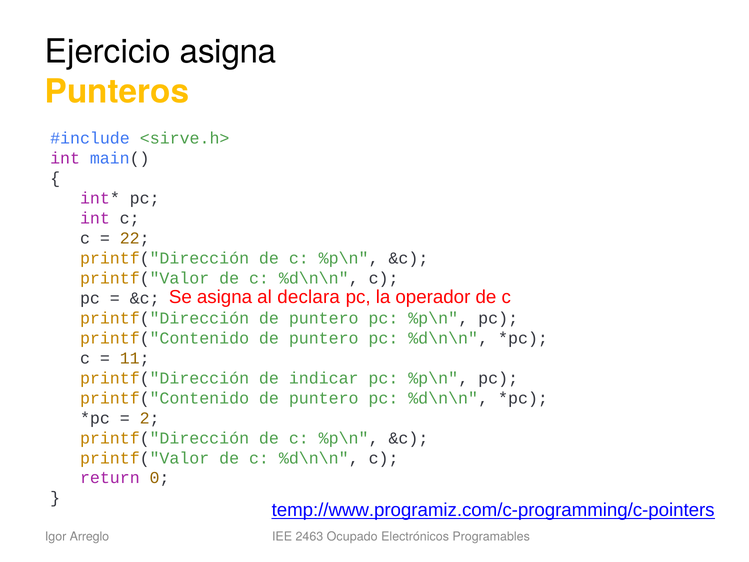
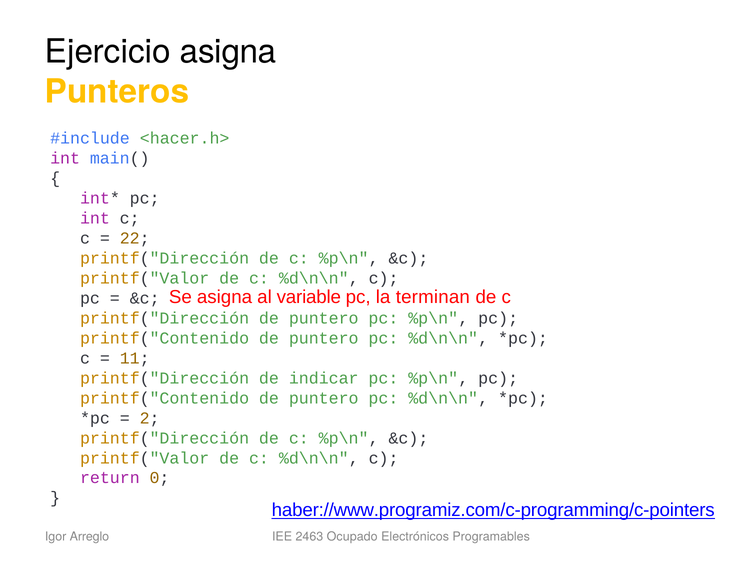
<sirve.h>: <sirve.h> -> <hacer.h>
declara: declara -> variable
operador: operador -> terminan
temp://www.programiz.com/c-programming/c-pointers: temp://www.programiz.com/c-programming/c-pointers -> haber://www.programiz.com/c-programming/c-pointers
